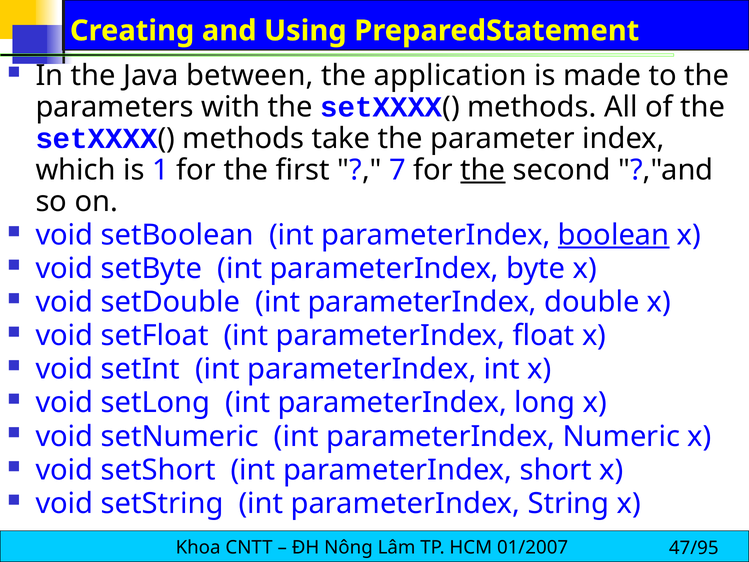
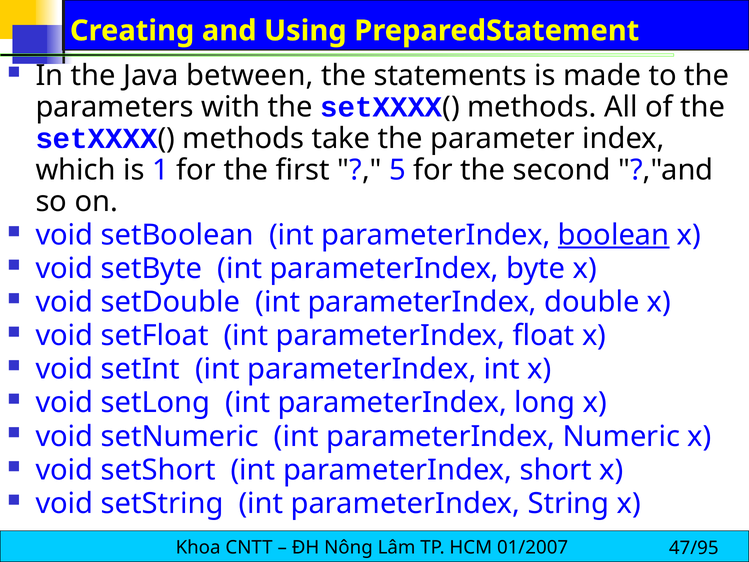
application: application -> statements
7: 7 -> 5
the at (483, 170) underline: present -> none
